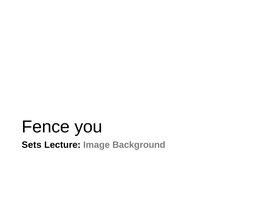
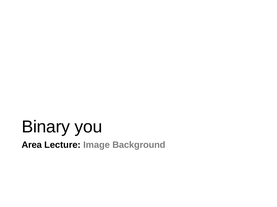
Fence: Fence -> Binary
Sets: Sets -> Area
